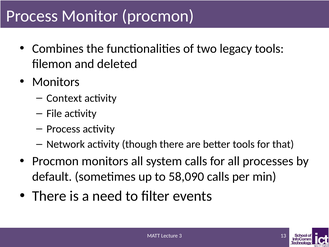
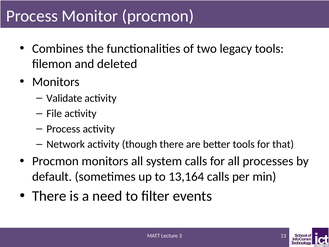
Context: Context -> Validate
58,090: 58,090 -> 13,164
